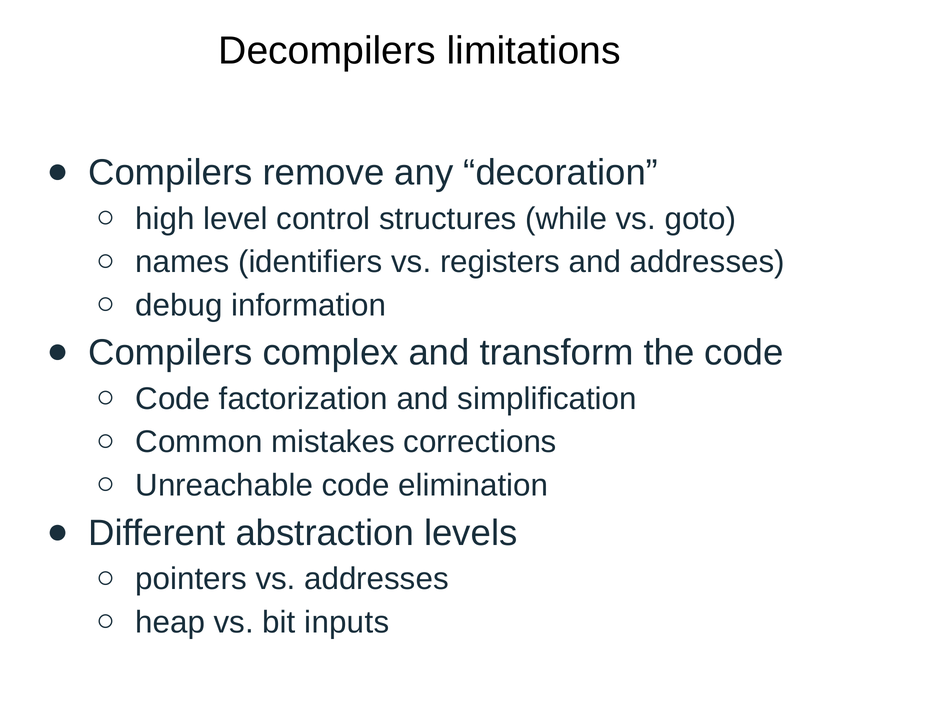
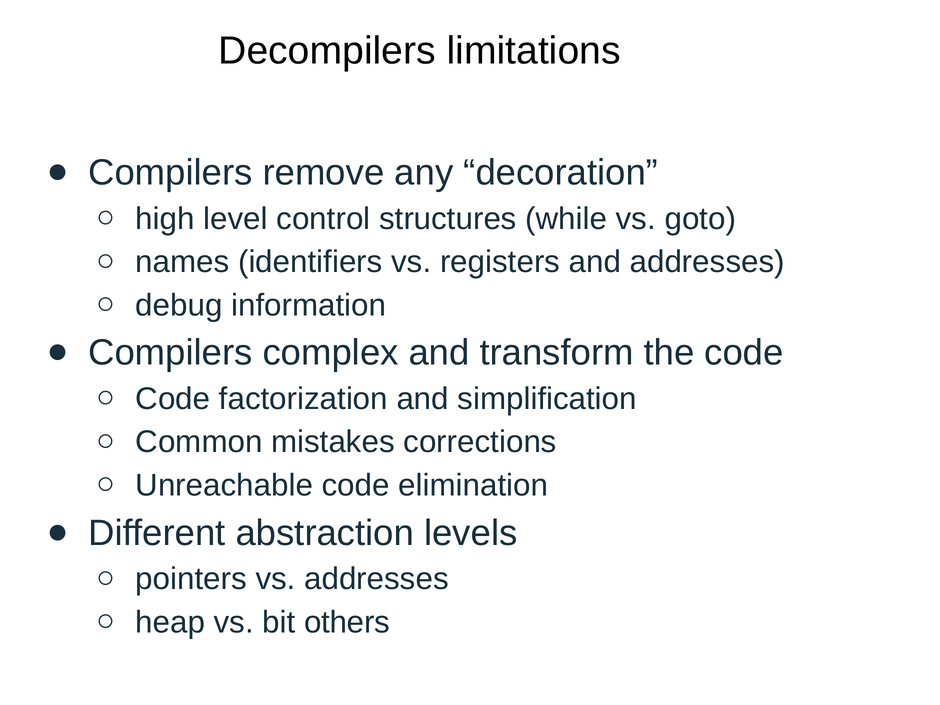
inputs: inputs -> others
